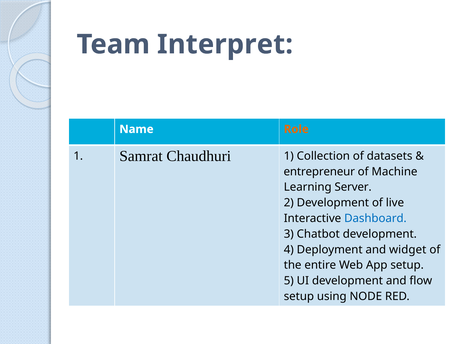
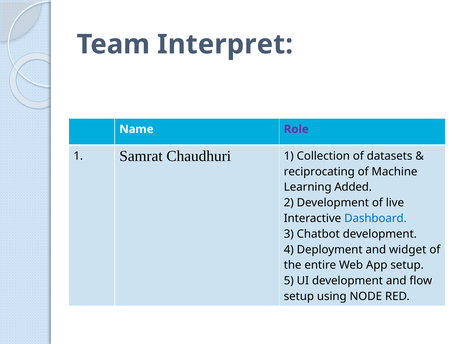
Role colour: orange -> purple
entrepreneur: entrepreneur -> reciprocating
Server: Server -> Added
